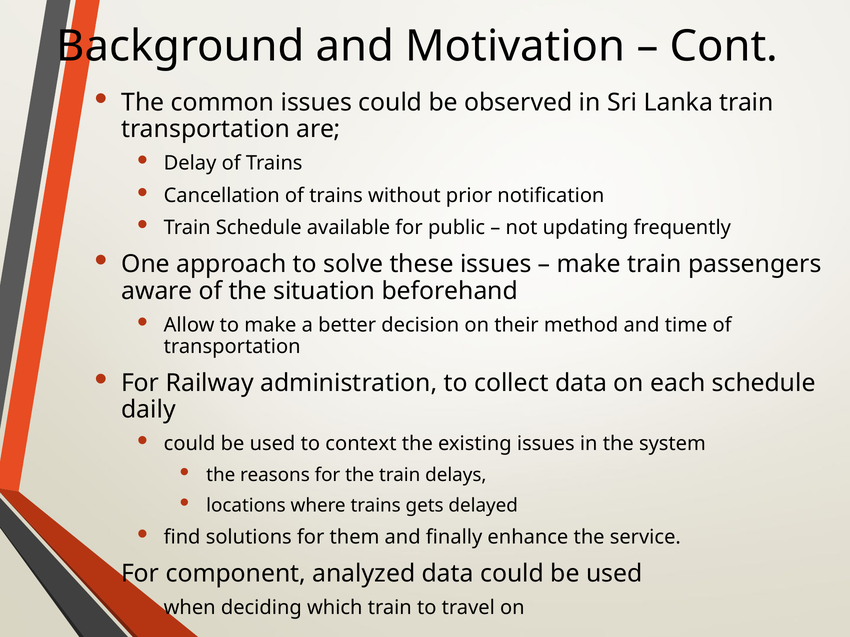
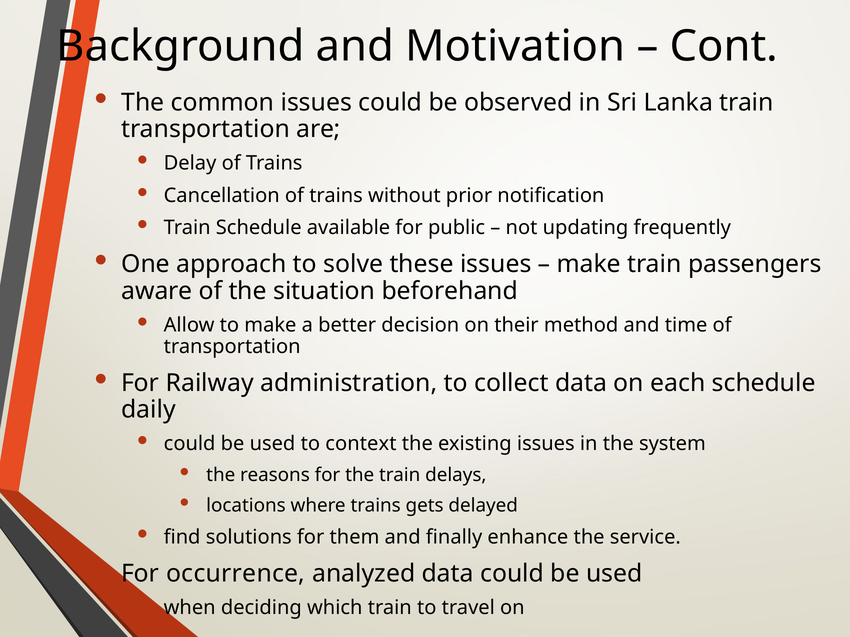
component: component -> occurrence
